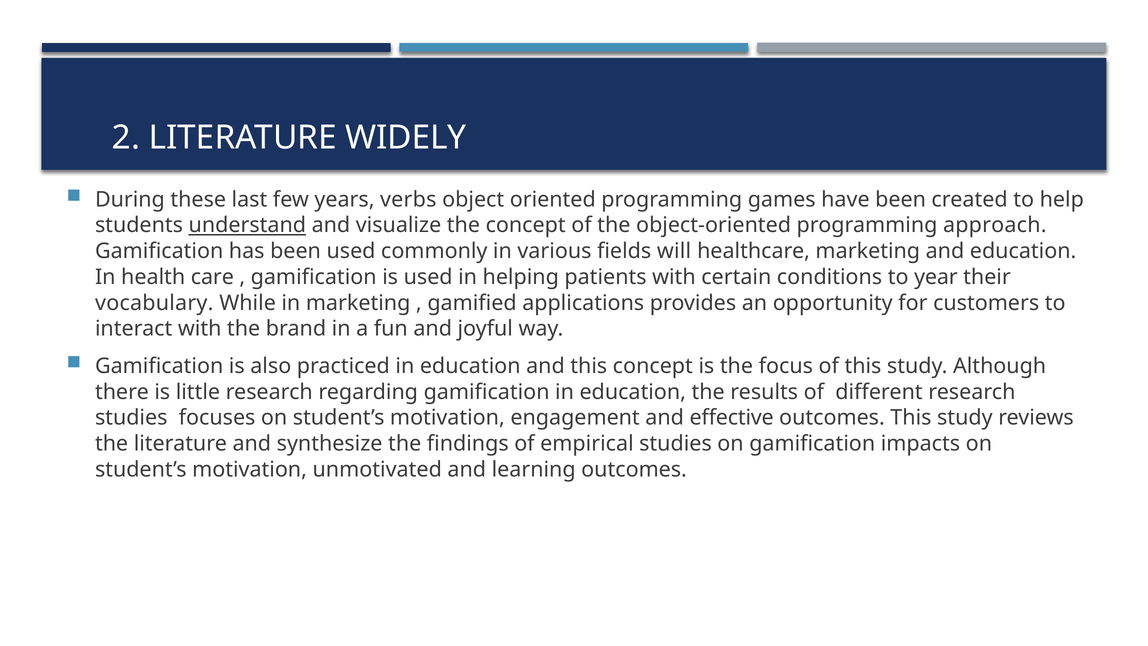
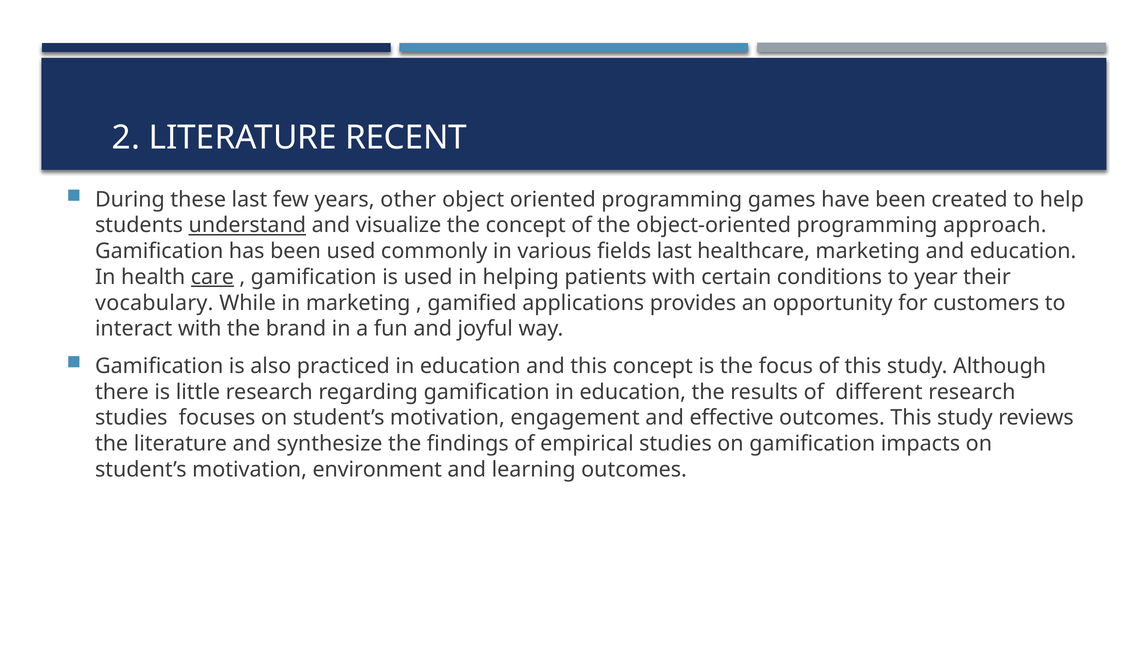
WIDELY: WIDELY -> RECENT
verbs: verbs -> other
fields will: will -> last
care underline: none -> present
unmotivated: unmotivated -> environment
